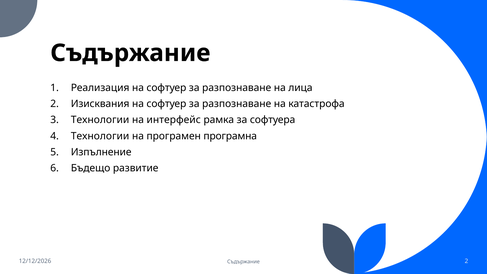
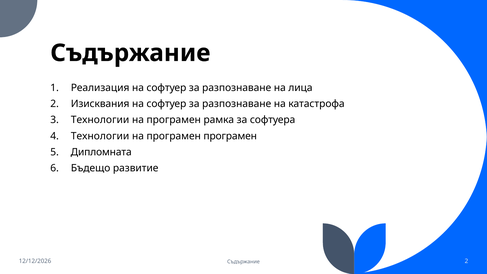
интерфейс at (174, 120): интерфейс -> програмен
програмен програмна: програмна -> програмен
Изпълнение: Изпълнение -> Дипломната
